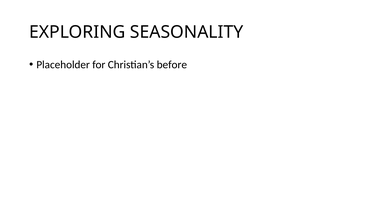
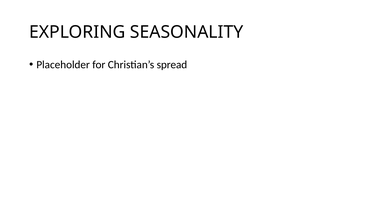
before: before -> spread
